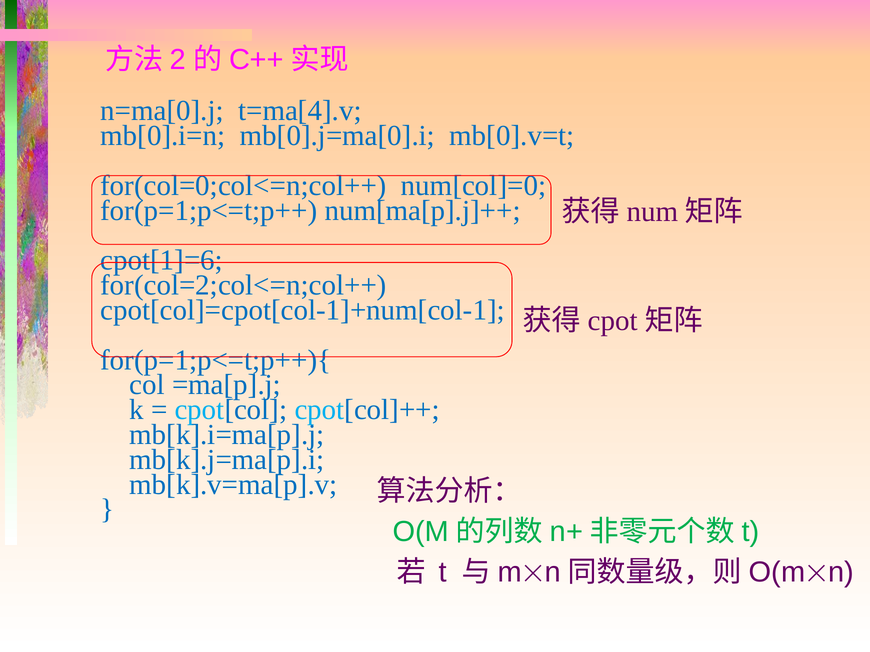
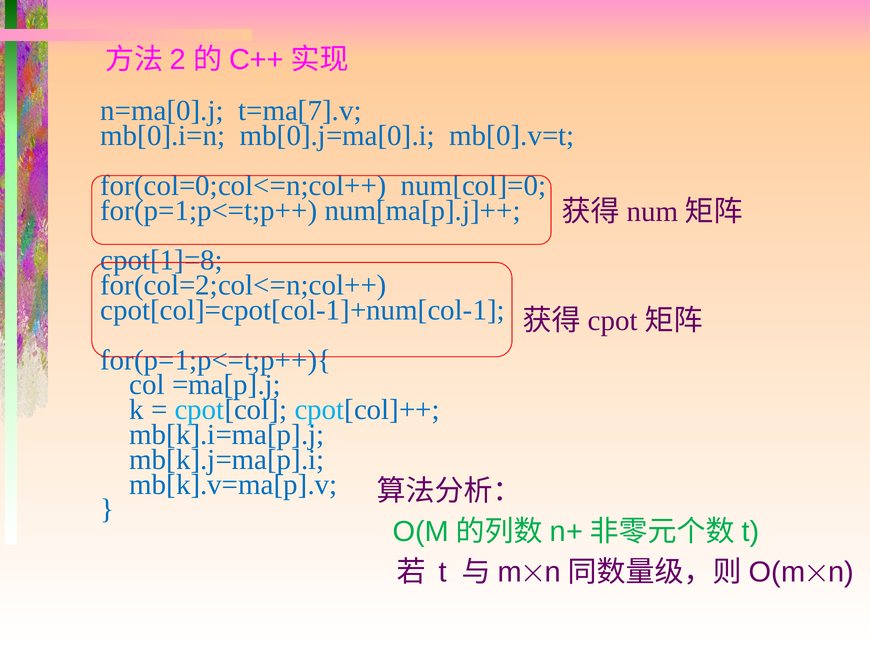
t=ma[4].v: t=ma[4].v -> t=ma[7].v
cpot[1]=6: cpot[1]=6 -> cpot[1]=8
